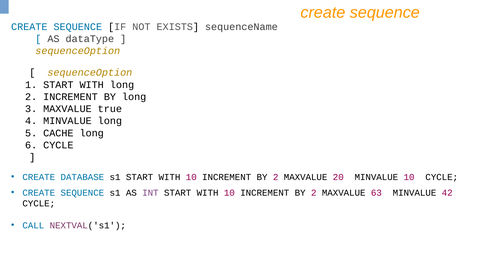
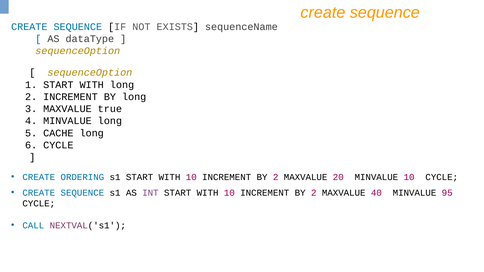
DATABASE: DATABASE -> ORDERING
63: 63 -> 40
42: 42 -> 95
